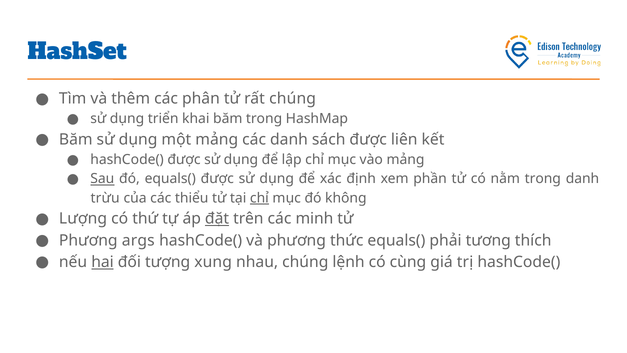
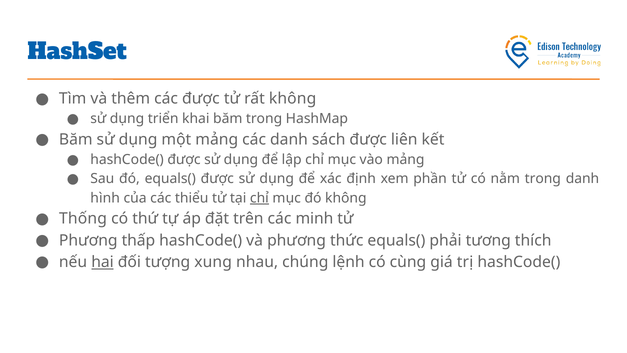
các phân: phân -> được
rất chúng: chúng -> không
Sau underline: present -> none
trừu: trừu -> hình
Lượng: Lượng -> Thống
đặt underline: present -> none
args: args -> thấp
